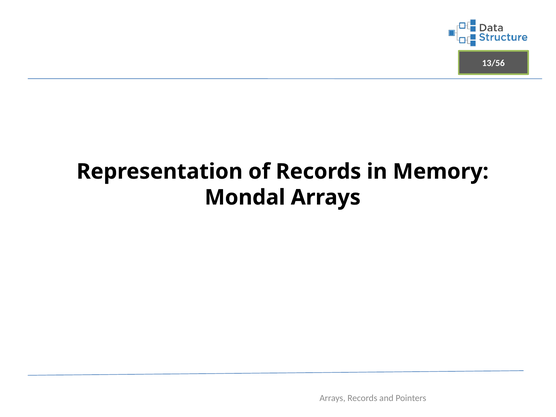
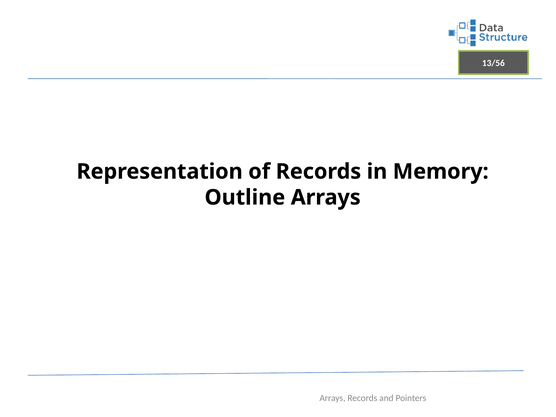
Mondal: Mondal -> Outline
